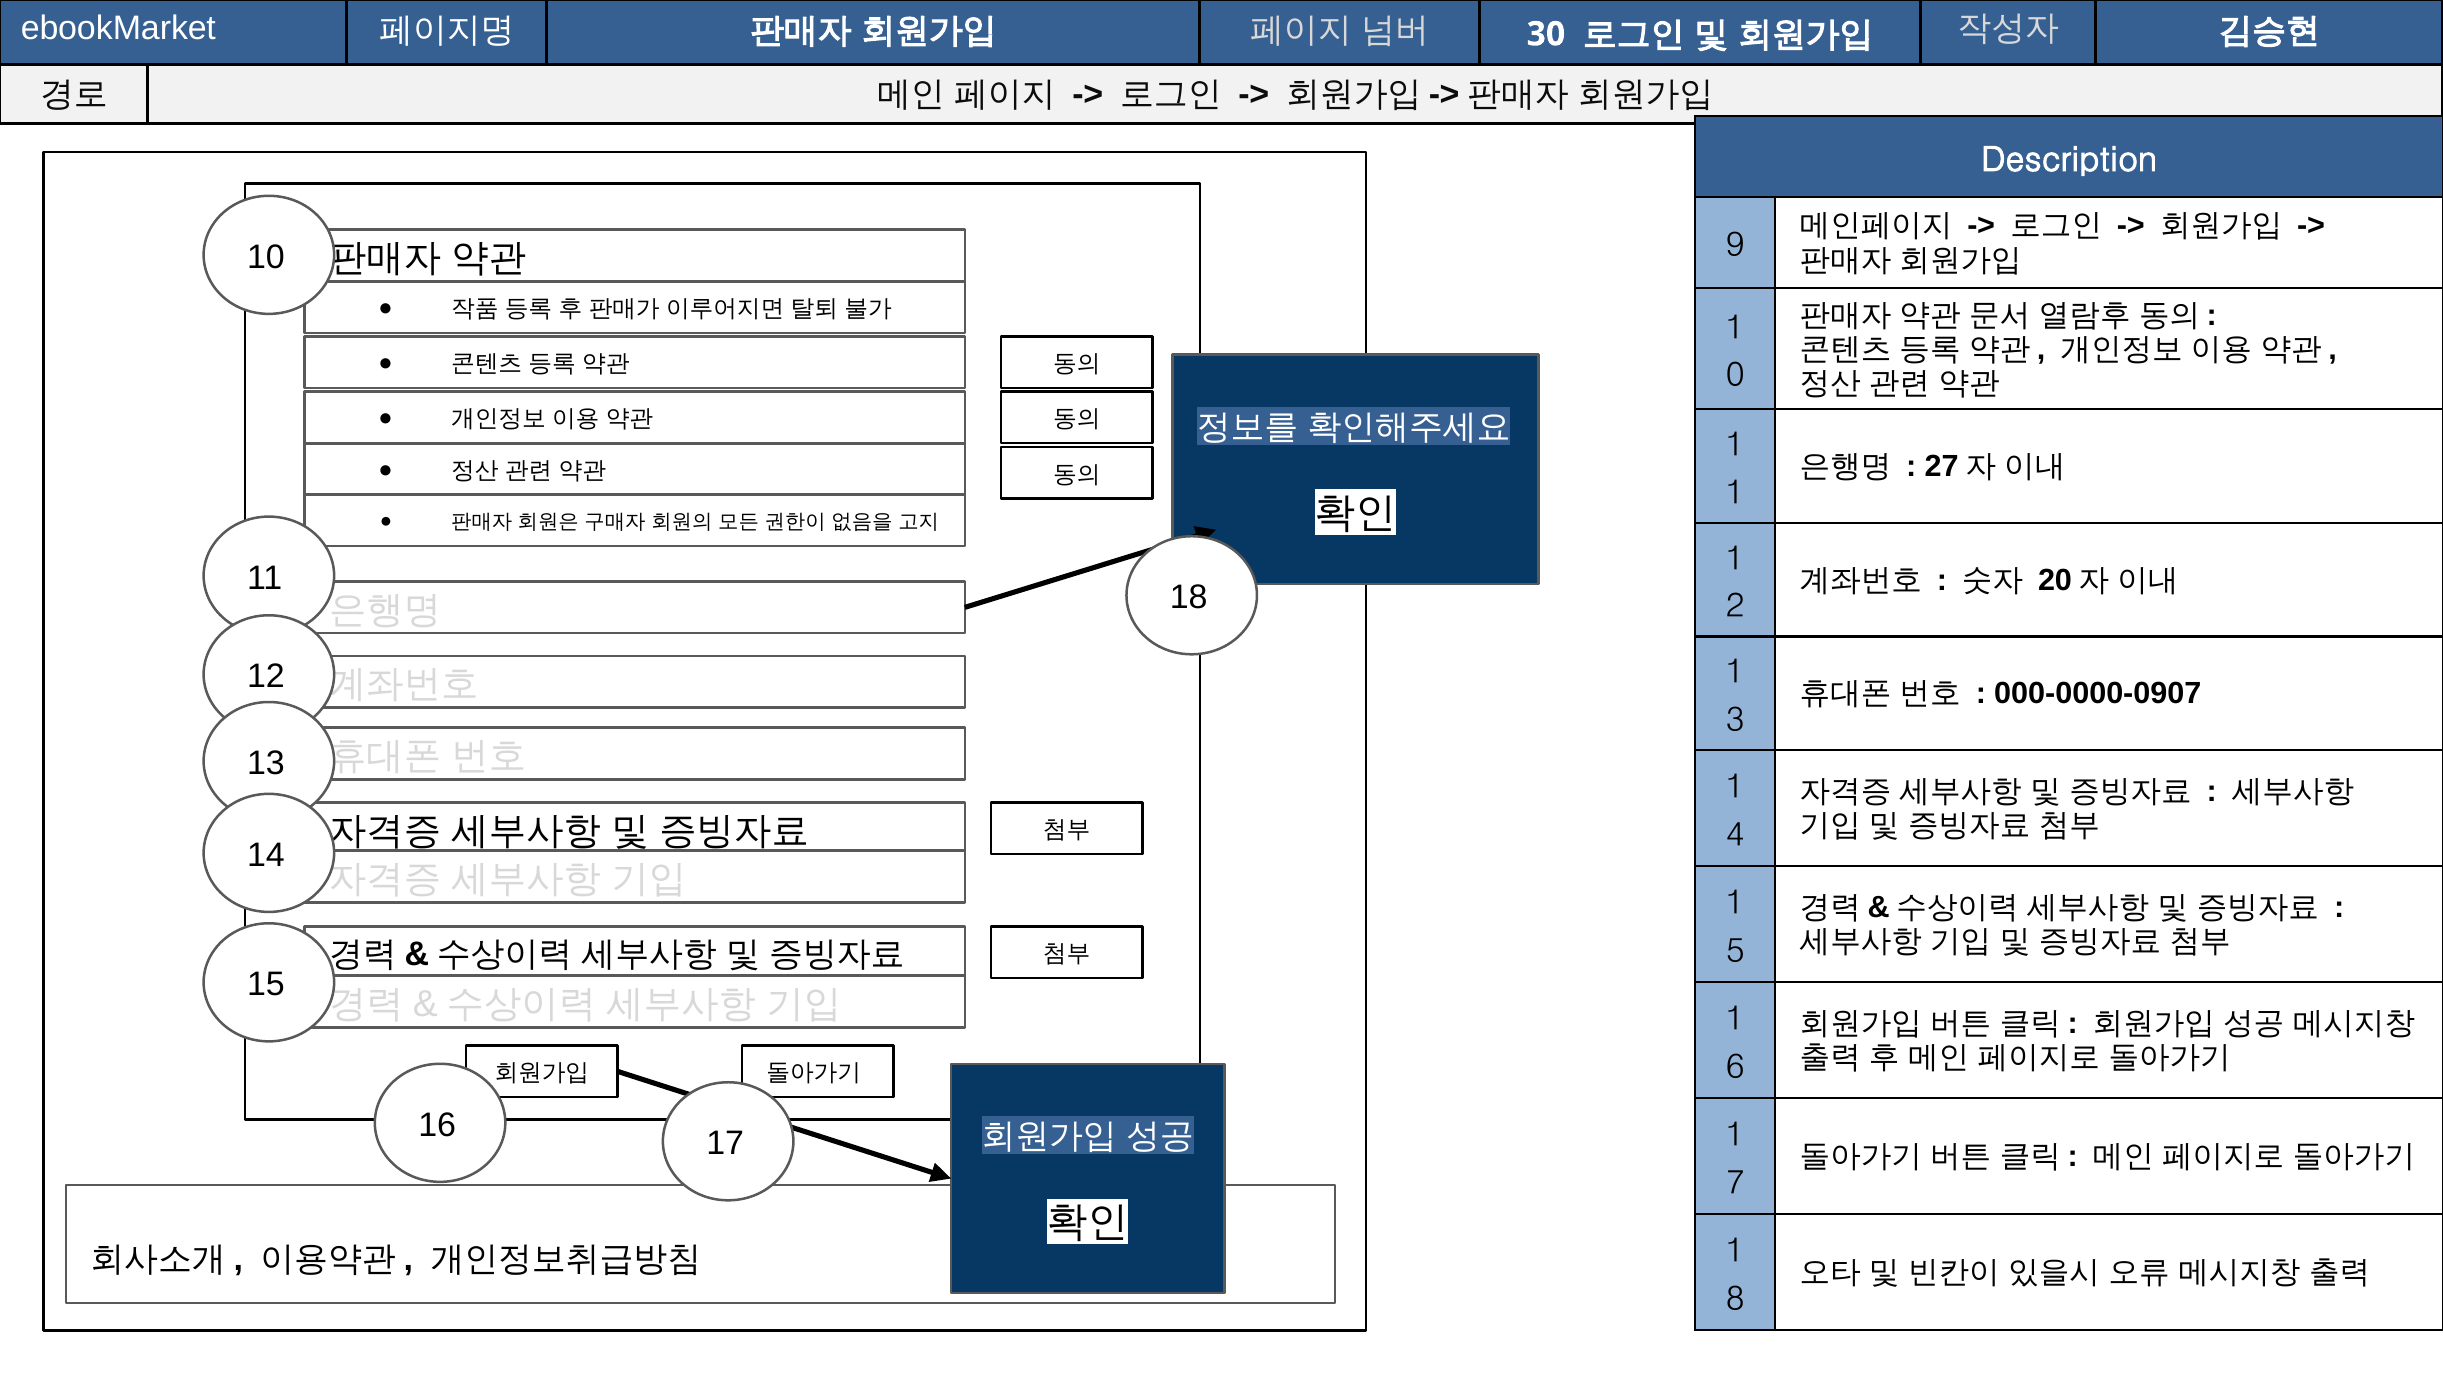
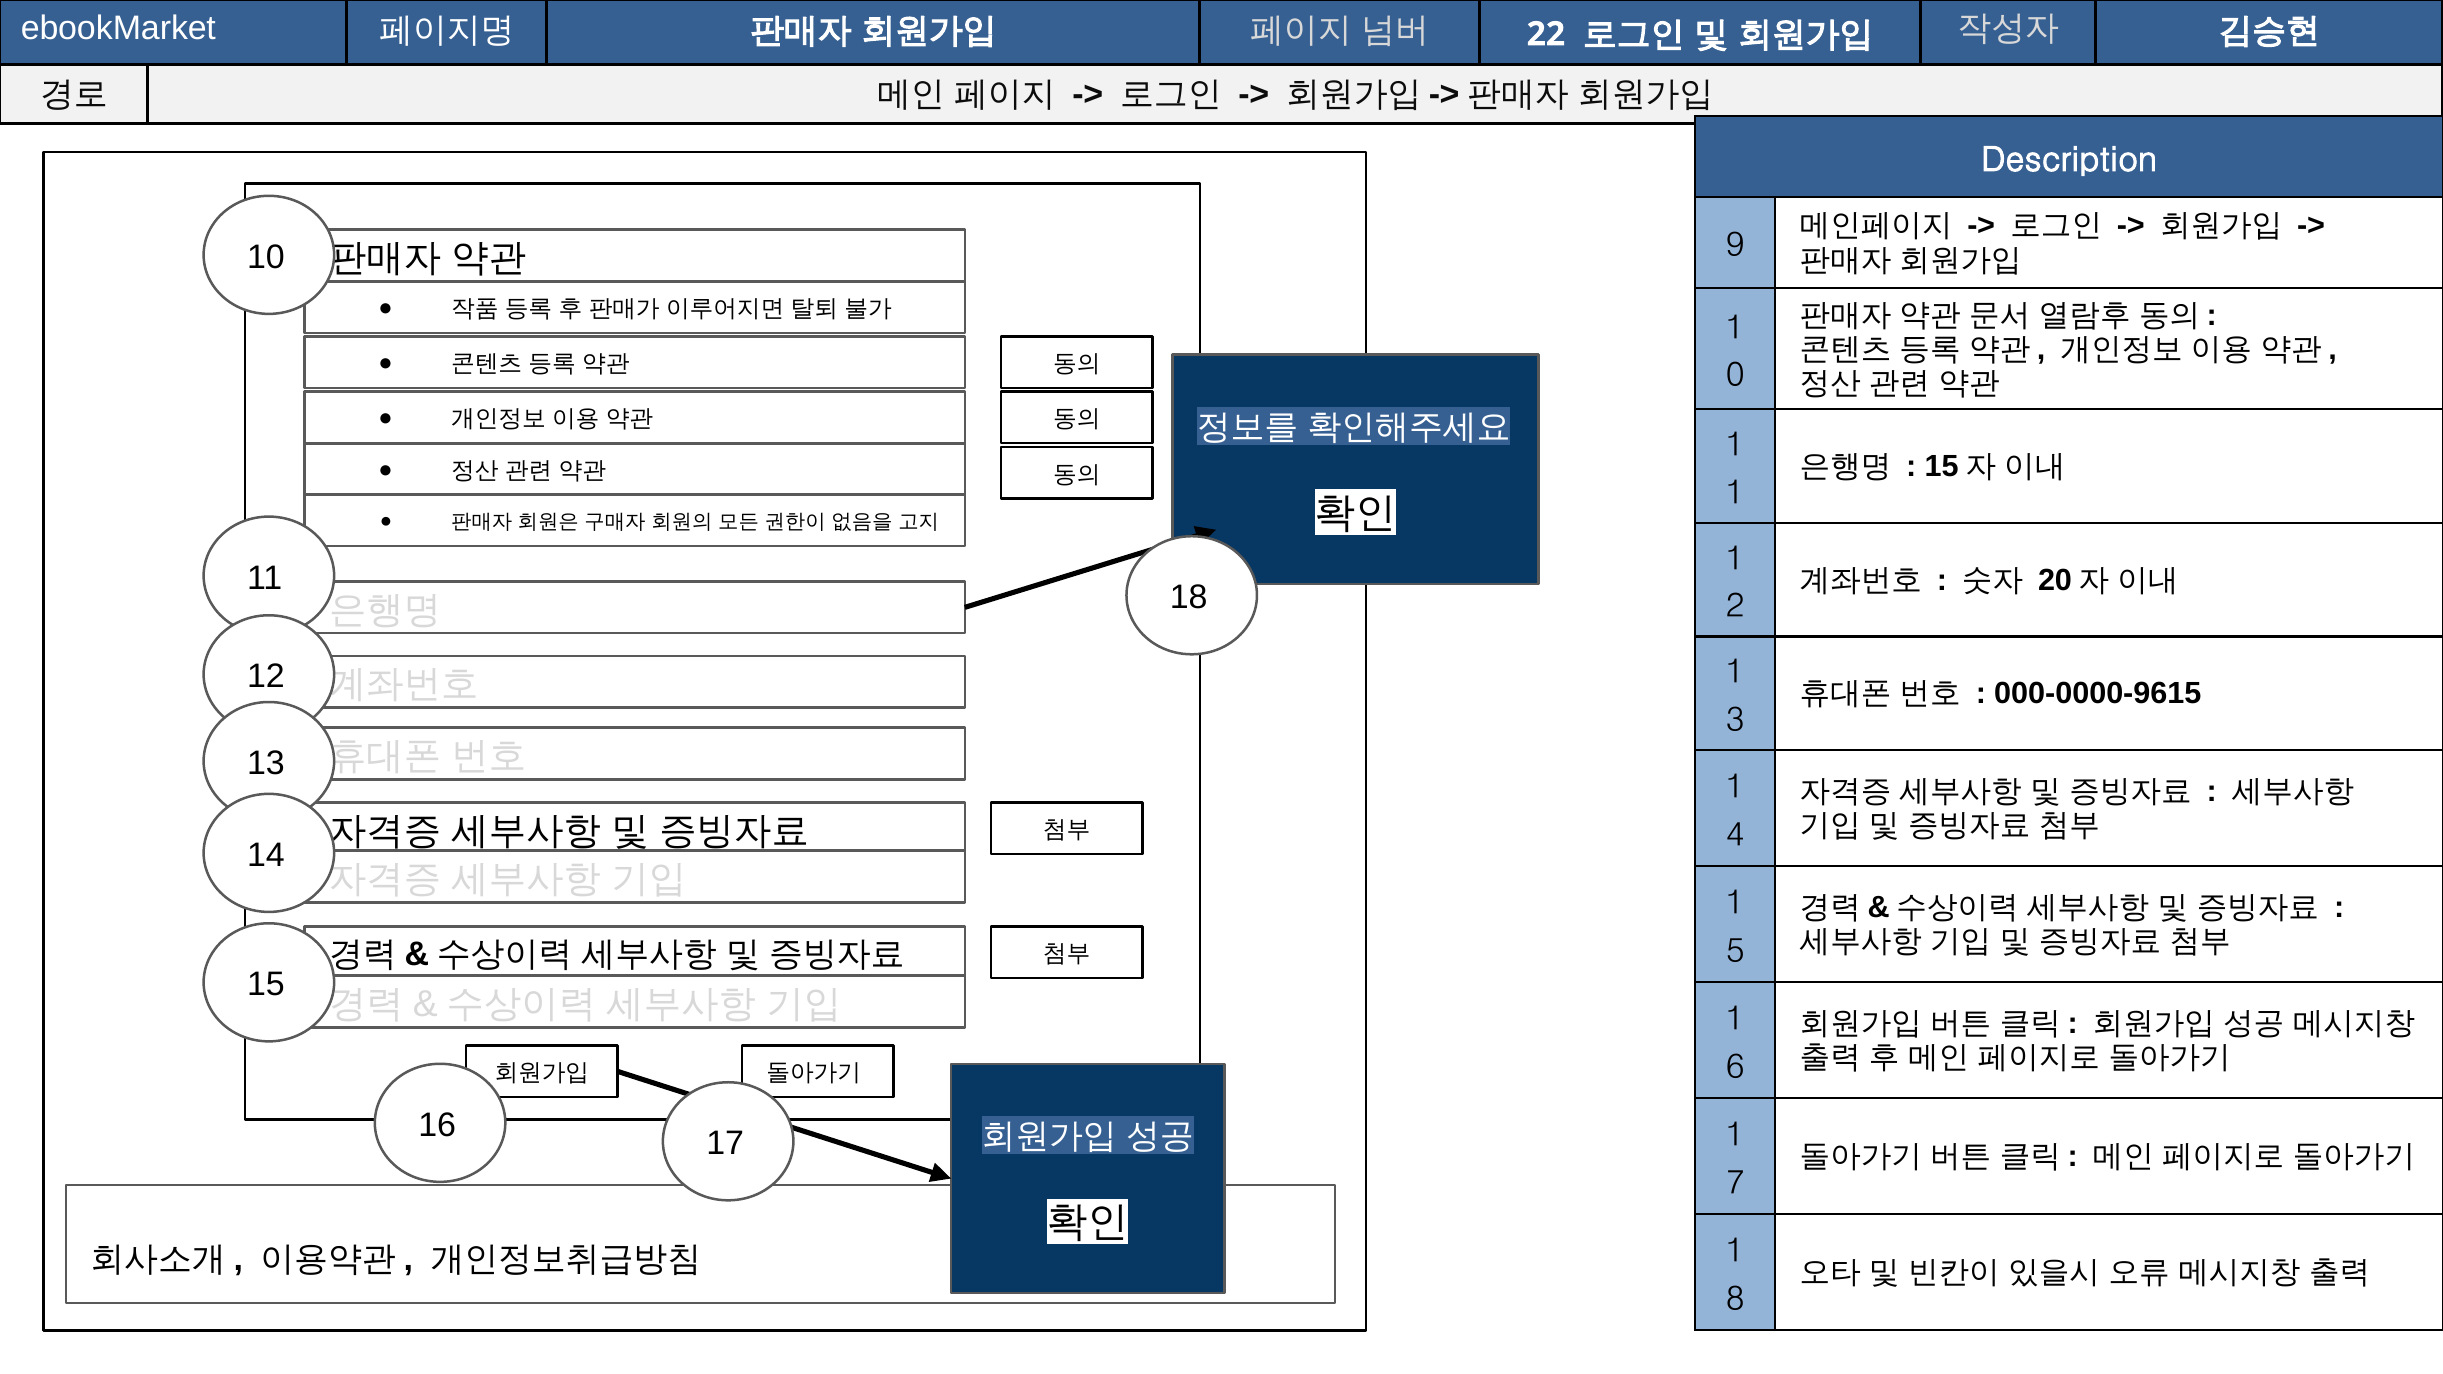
30: 30 -> 22
27 at (1942, 467): 27 -> 15
000-0000-0907: 000-0000-0907 -> 000-0000-9615
